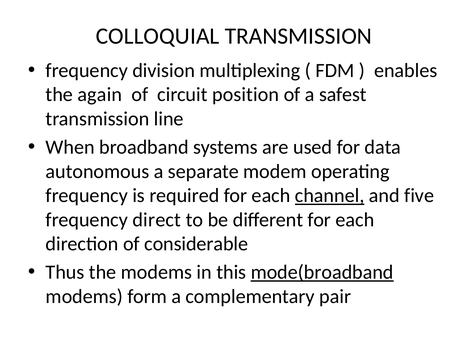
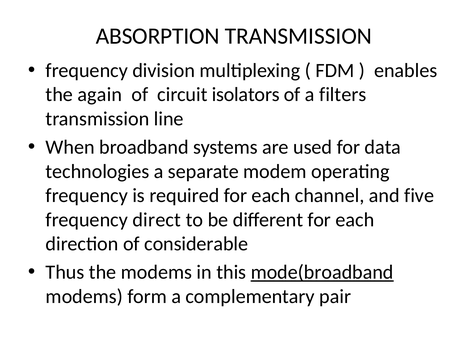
COLLOQUIAL: COLLOQUIAL -> ABSORPTION
position: position -> isolators
safest: safest -> filters
autonomous: autonomous -> technologies
channel underline: present -> none
